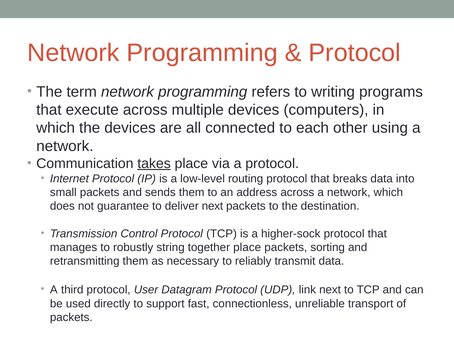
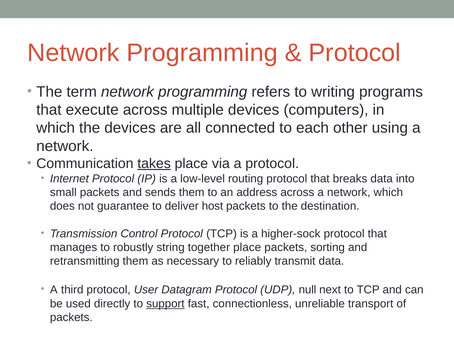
deliver next: next -> host
link: link -> null
support underline: none -> present
